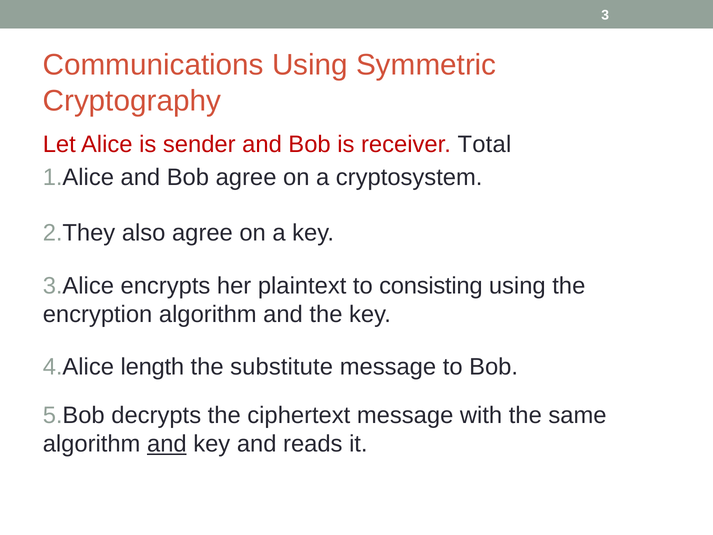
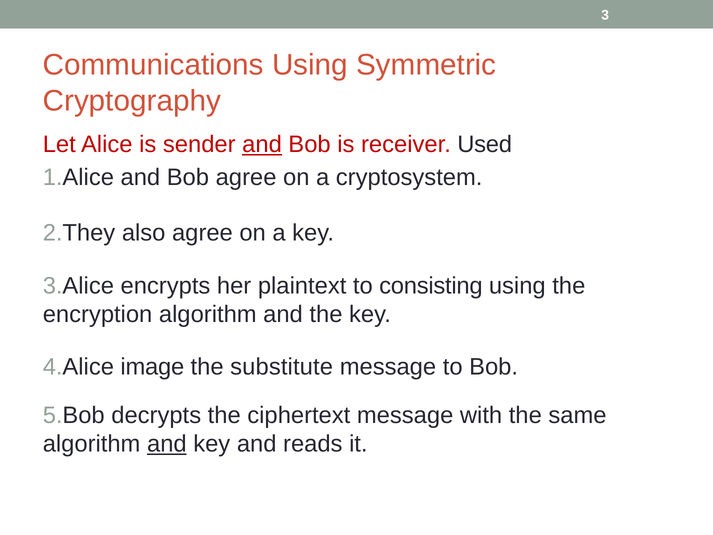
and at (262, 144) underline: none -> present
Total: Total -> Used
length: length -> image
